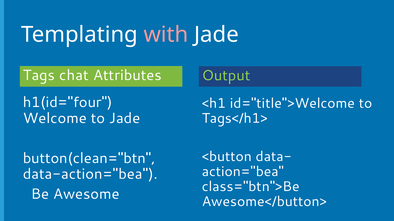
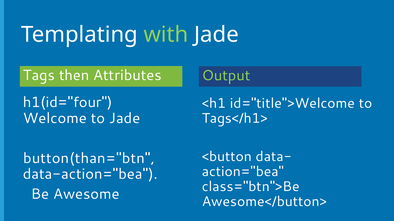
with colour: pink -> light green
chat: chat -> then
button(clean="btn: button(clean="btn -> button(than="btn
